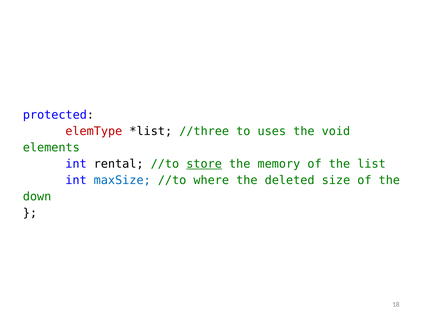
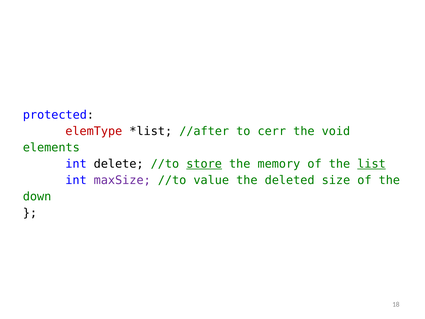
//three: //three -> //after
uses: uses -> cerr
rental: rental -> delete
list underline: none -> present
maxSize colour: blue -> purple
where: where -> value
